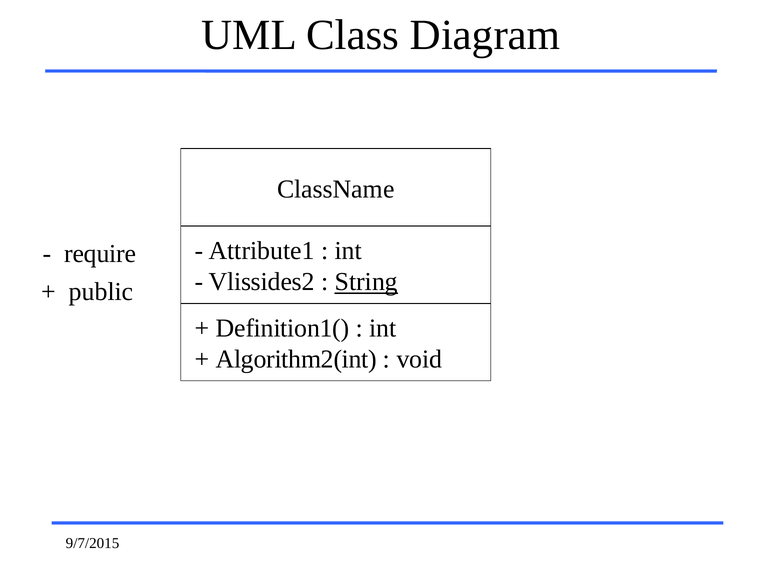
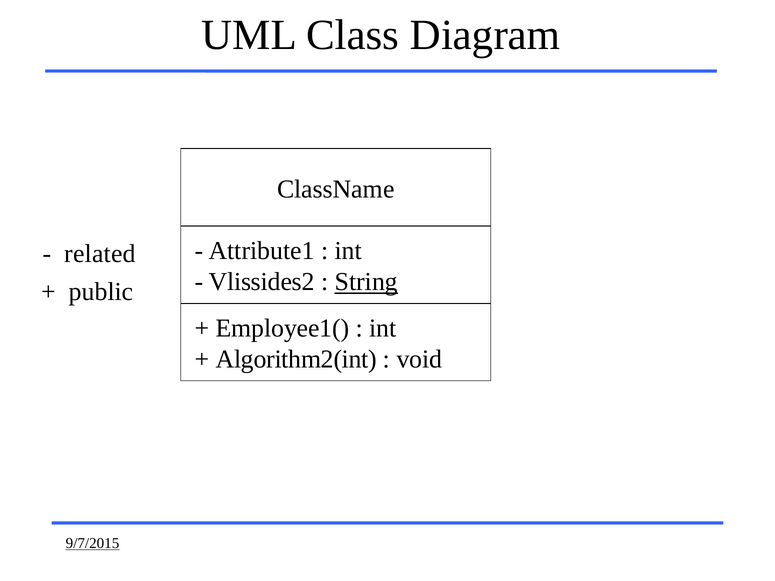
require: require -> related
Definition1(: Definition1( -> Employee1(
9/7/2015 underline: none -> present
